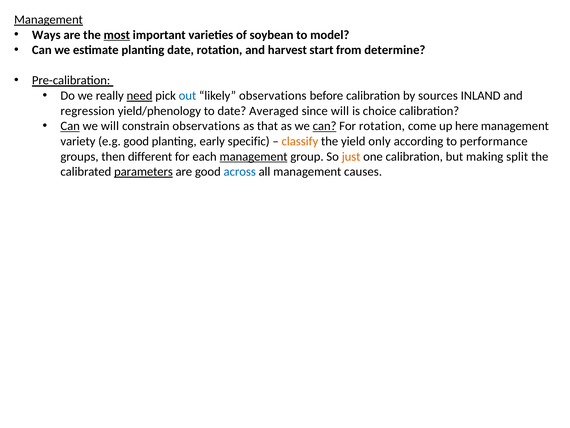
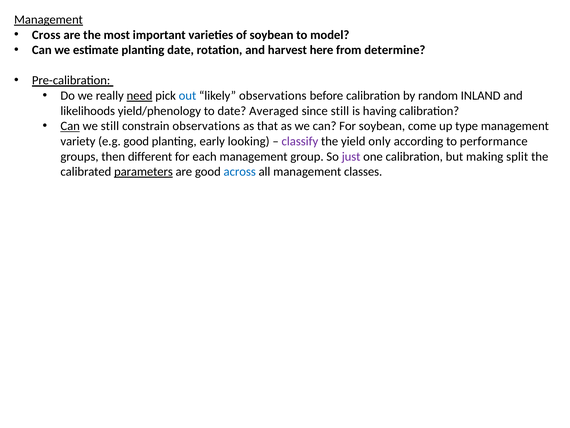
Ways: Ways -> Cross
most underline: present -> none
start: start -> here
sources: sources -> random
regression: regression -> likelihoods
since will: will -> still
choice: choice -> having
we will: will -> still
can at (325, 126) underline: present -> none
For rotation: rotation -> soybean
here: here -> type
specific: specific -> looking
classify colour: orange -> purple
management at (254, 156) underline: present -> none
just colour: orange -> purple
causes: causes -> classes
